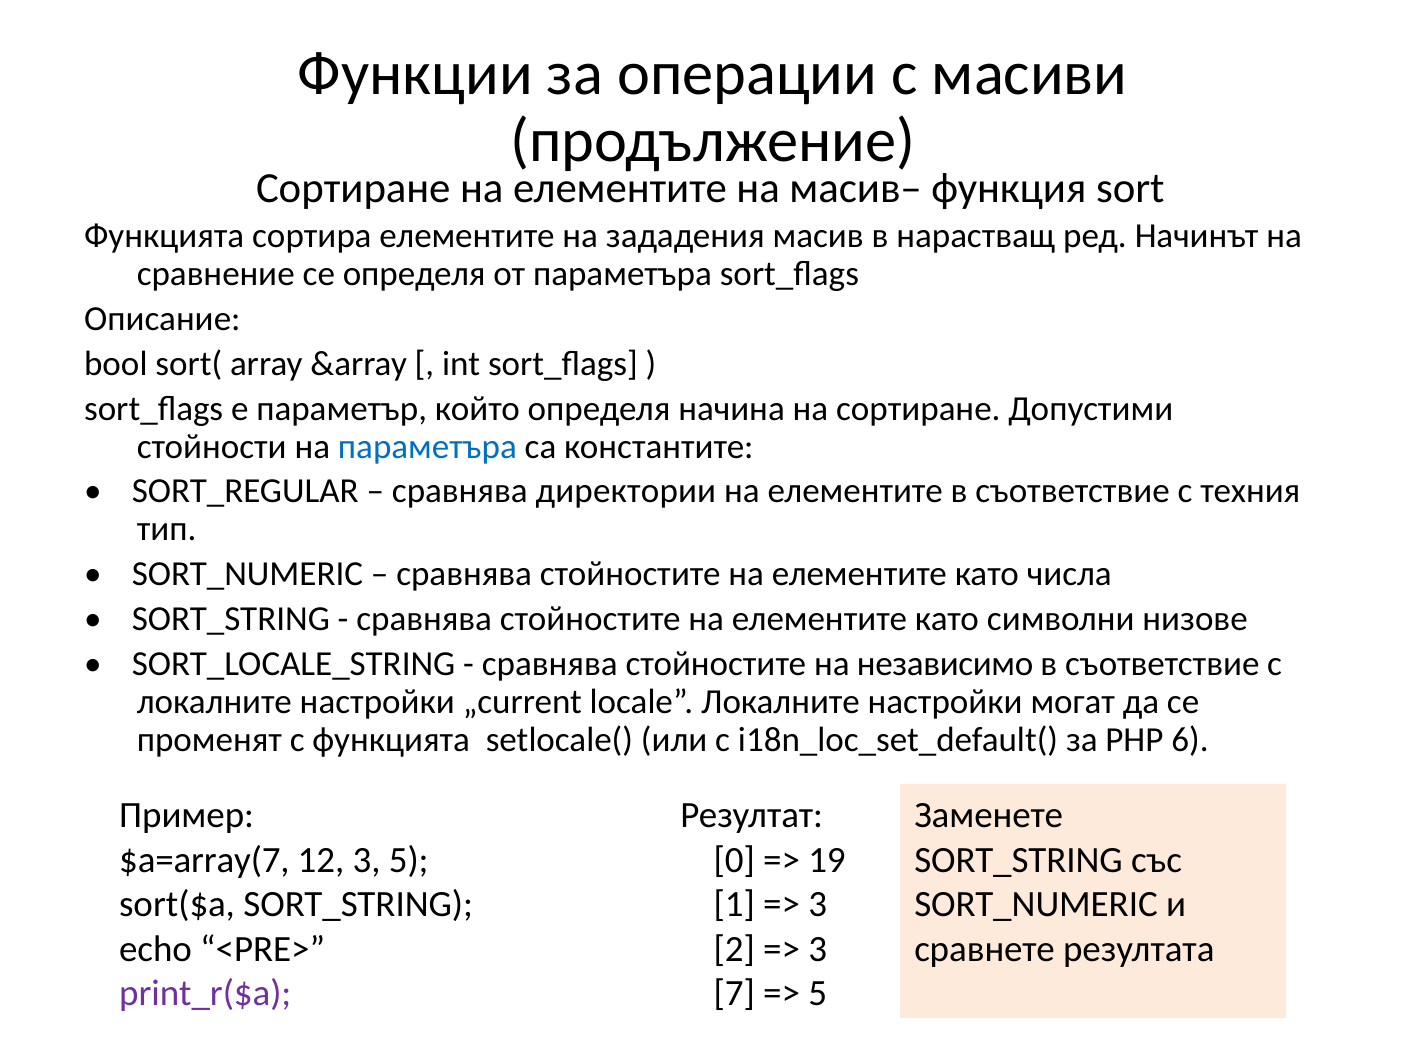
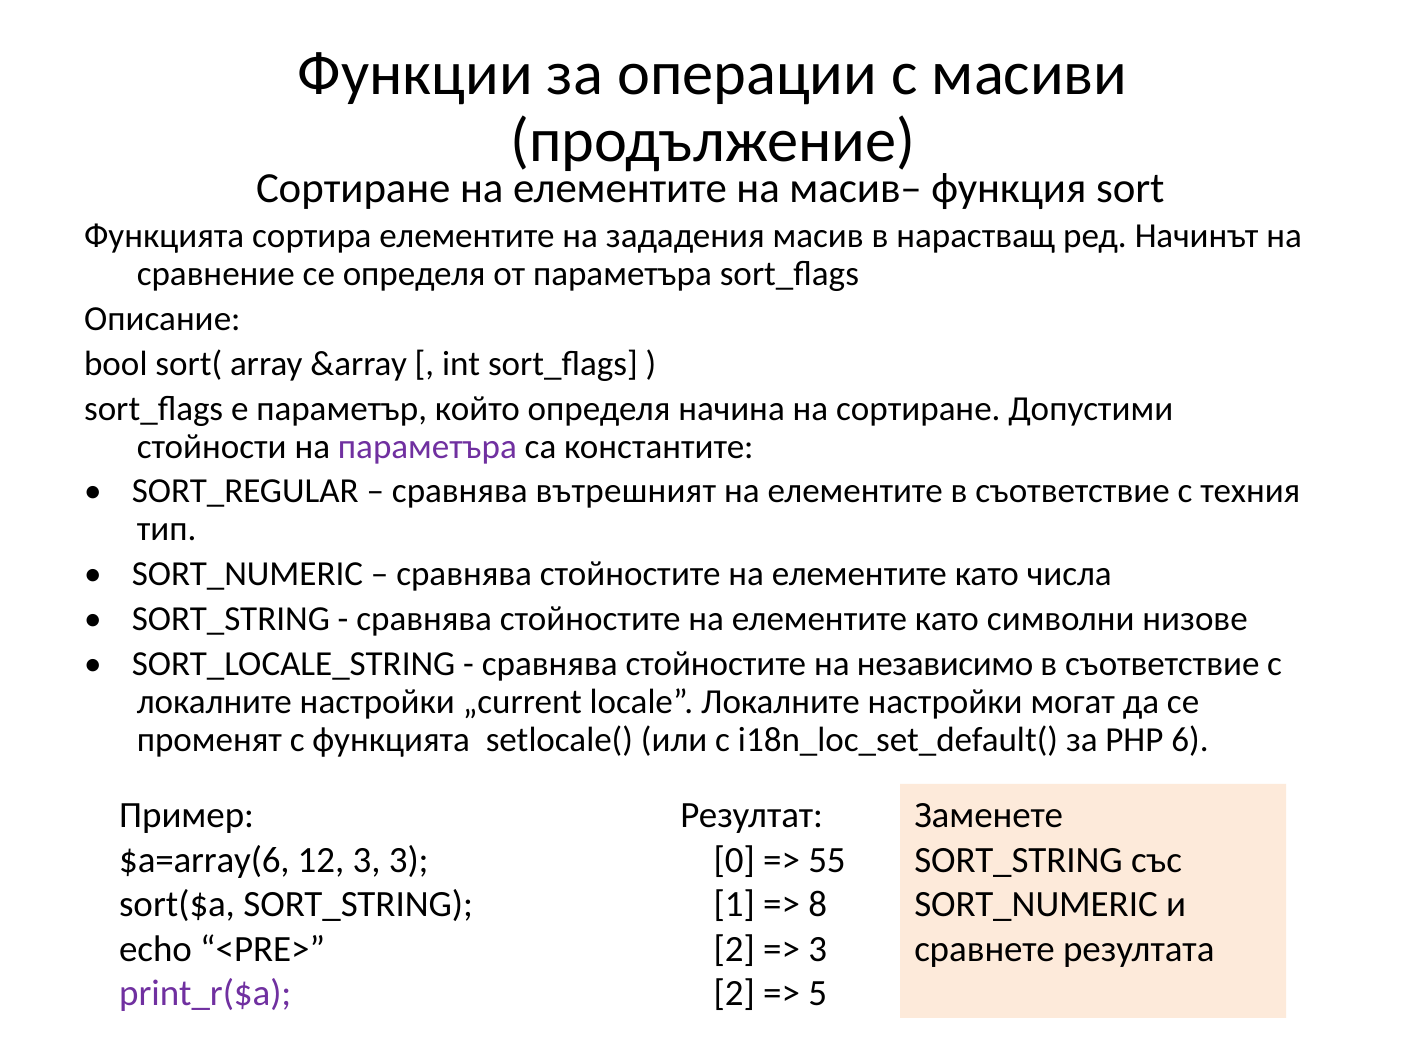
параметъра at (427, 446) colour: blue -> purple
директории: директории -> вътрешният
$a=array(7: $a=array(7 -> $a=array(6
3 5: 5 -> 3
19: 19 -> 55
3 at (818, 904): 3 -> 8
7 at (734, 993): 7 -> 2
